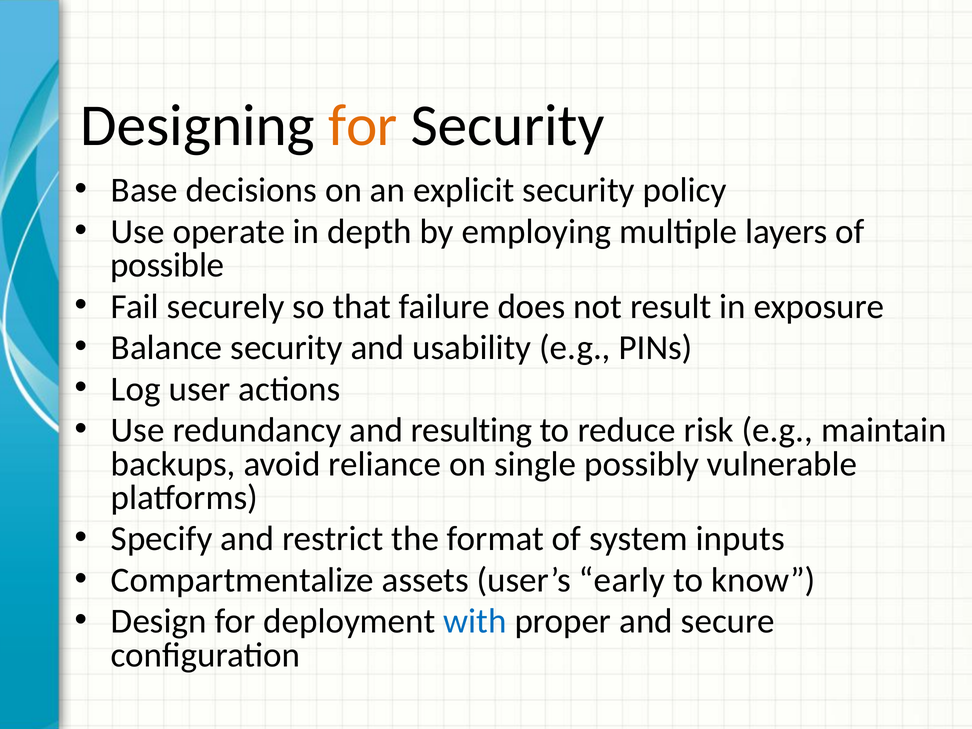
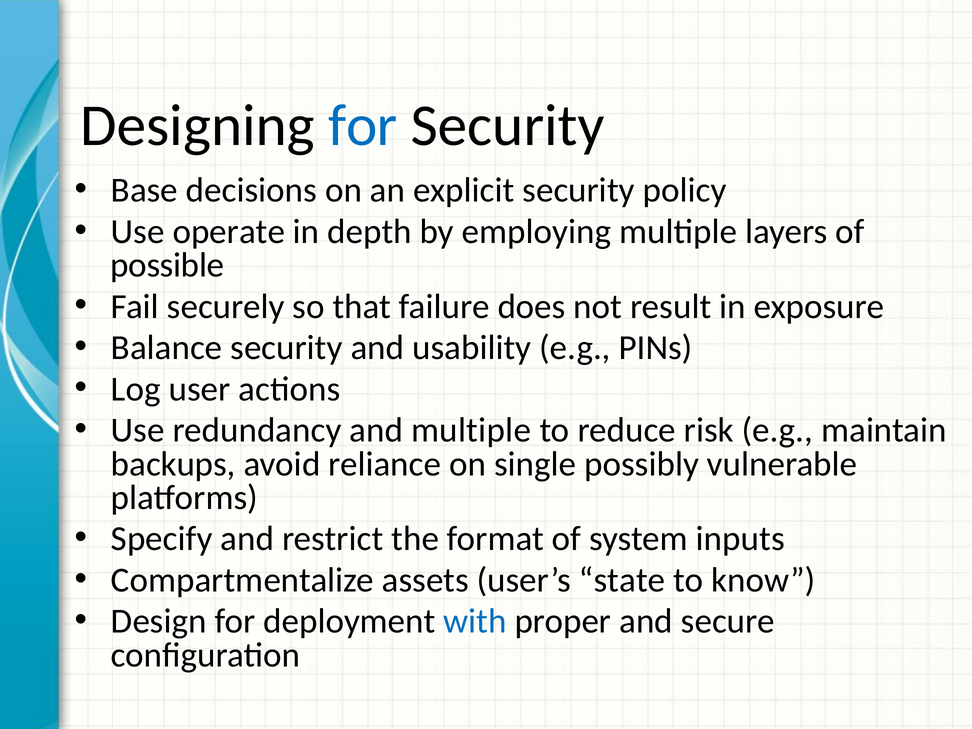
for at (363, 126) colour: orange -> blue
and resulting: resulting -> multiple
early: early -> state
